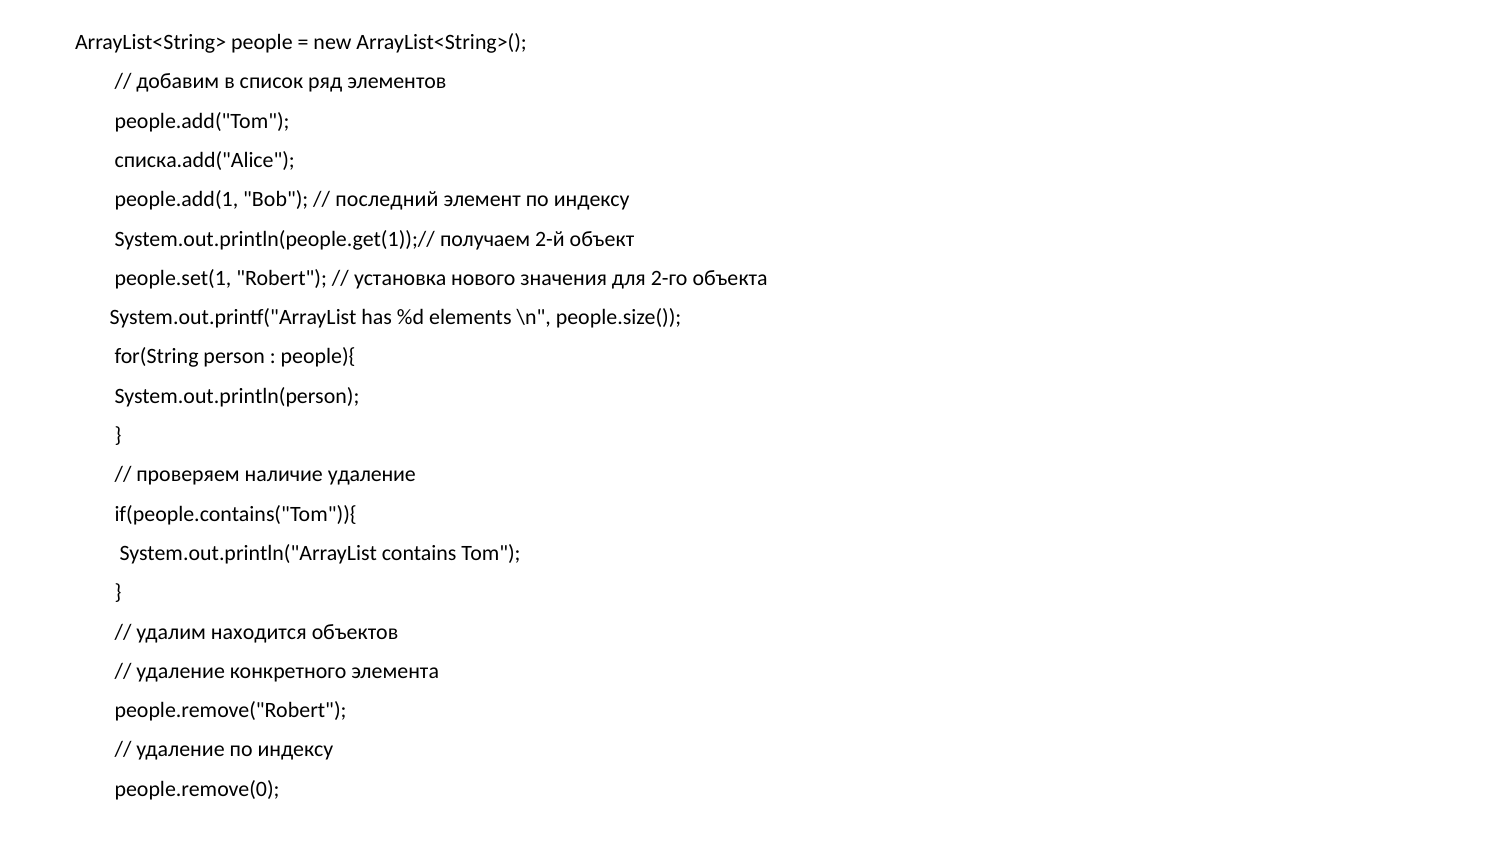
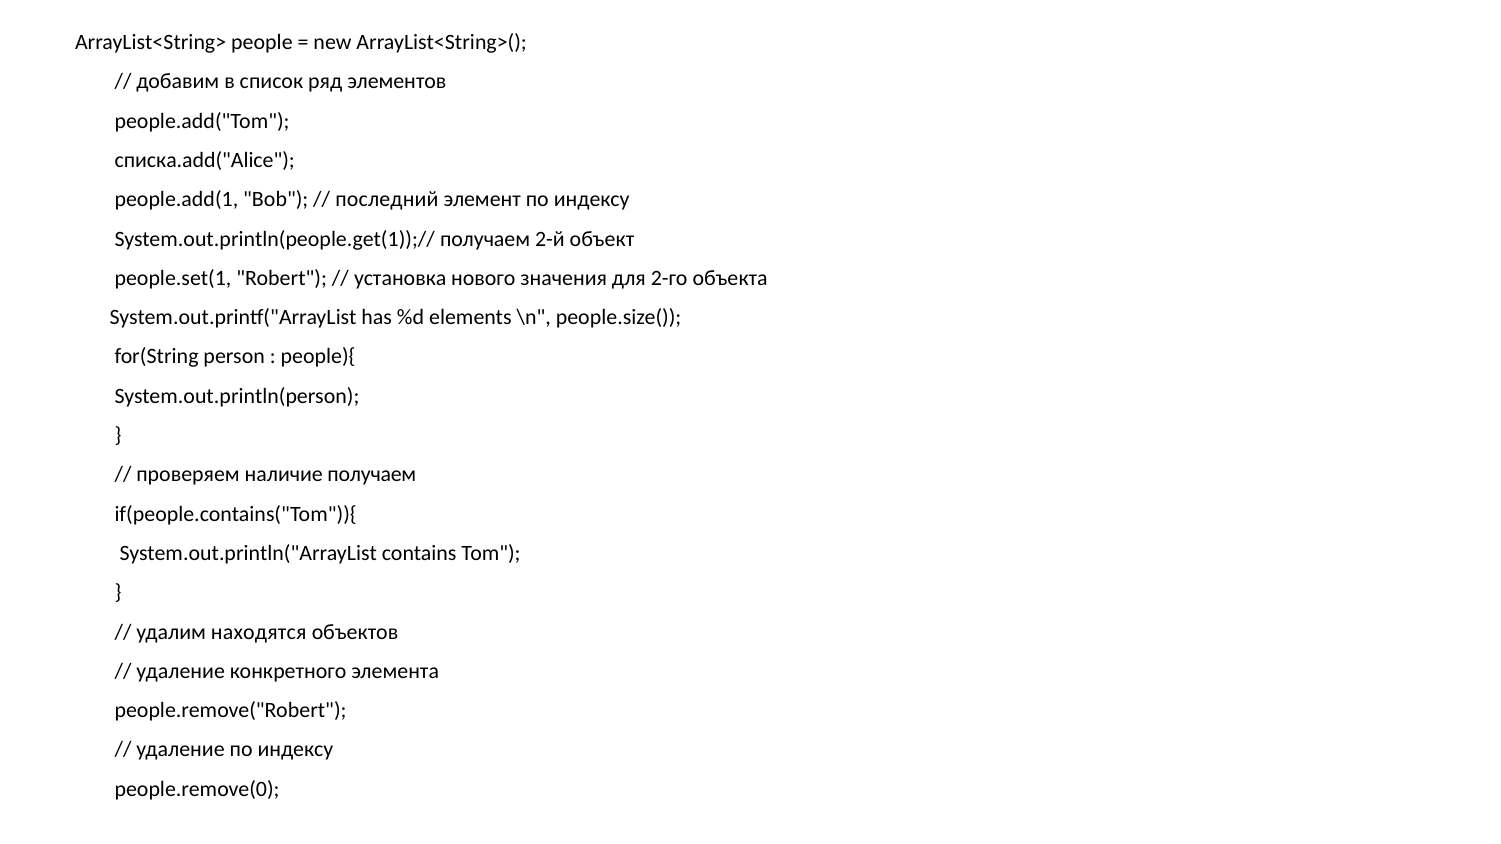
наличие удаление: удаление -> получаем
находится: находится -> находятся
